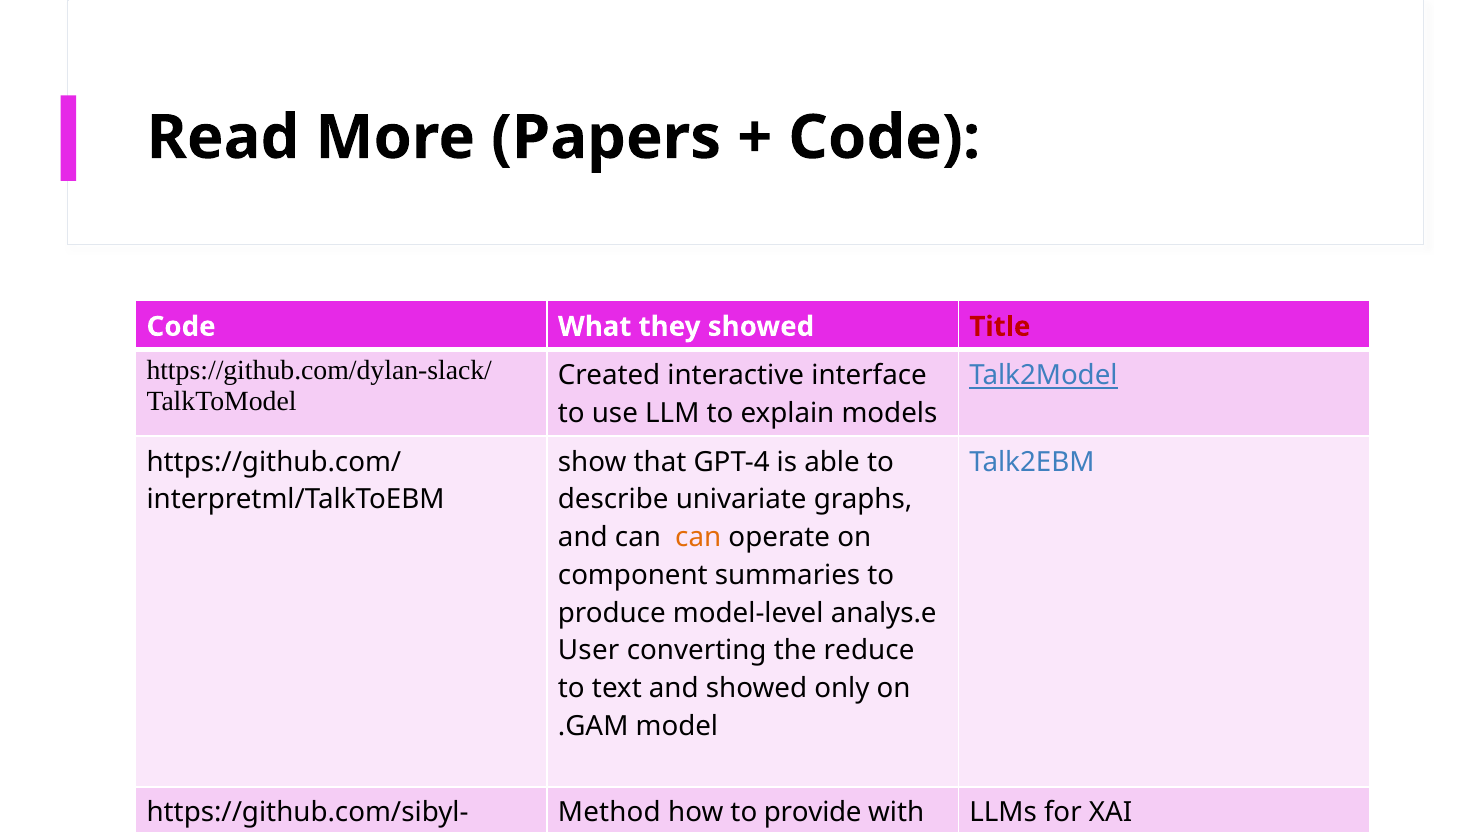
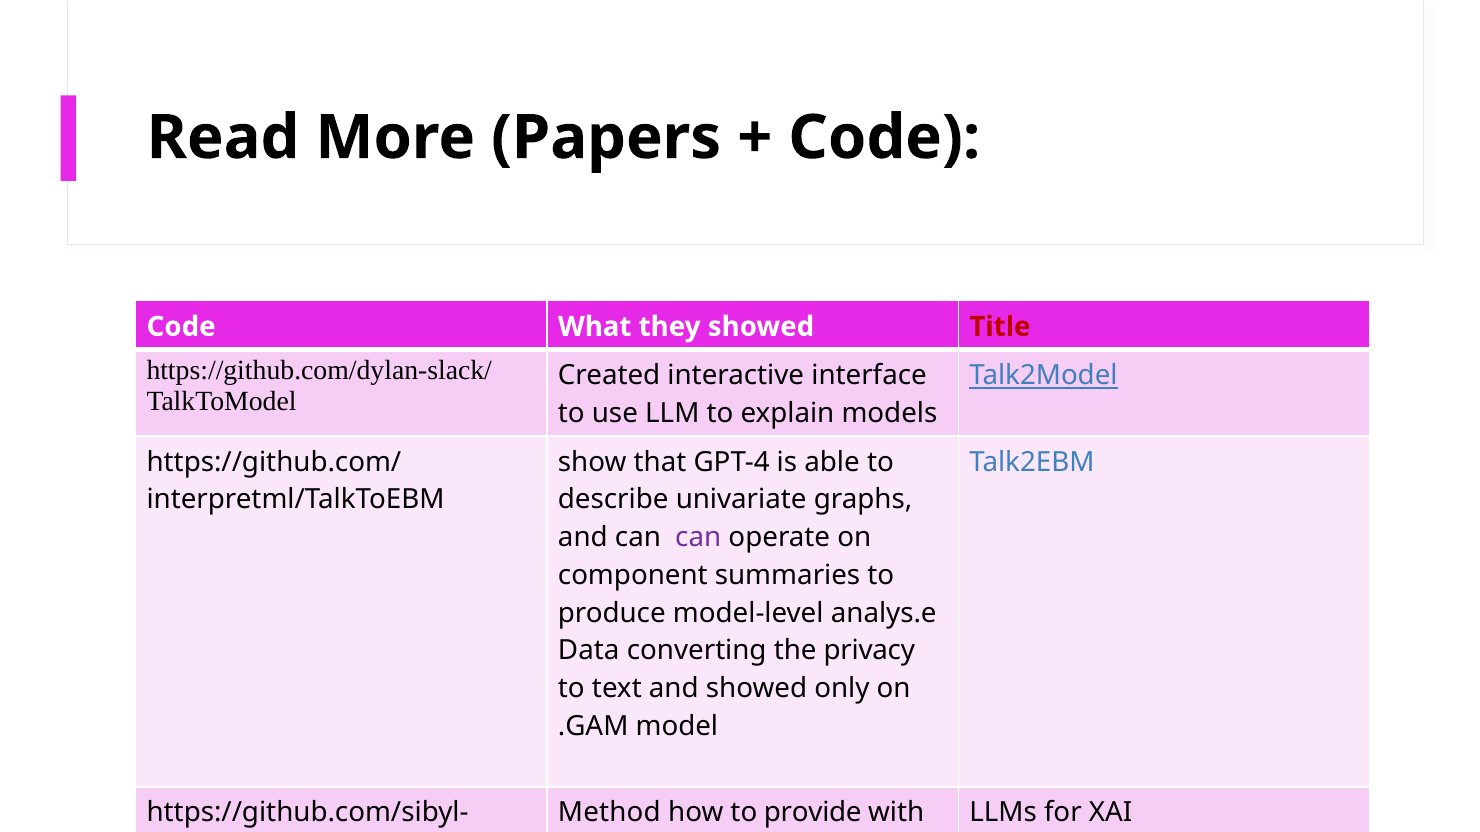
can at (698, 538) colour: orange -> purple
User: User -> Data
reduce: reduce -> privacy
